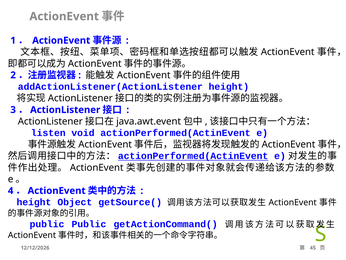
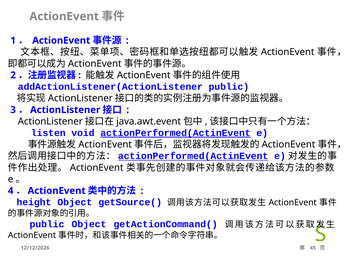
addActionListener(ActionListener height: height -> public
actionPerformed(ActinEvent at (175, 133) underline: none -> present
public Public: Public -> Object
